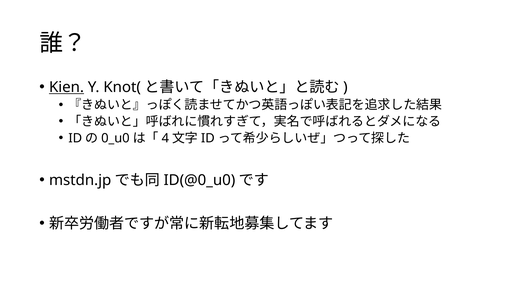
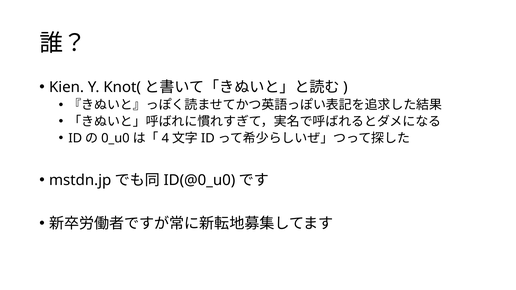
Kien underline: present -> none
